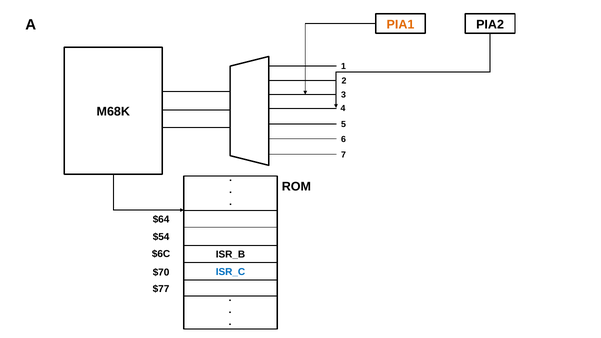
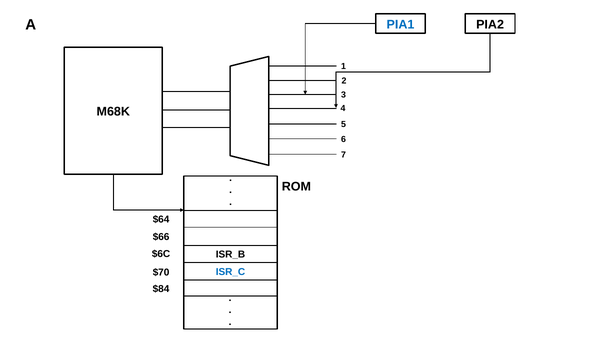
PIA1 colour: orange -> blue
$54: $54 -> $66
$77: $77 -> $84
